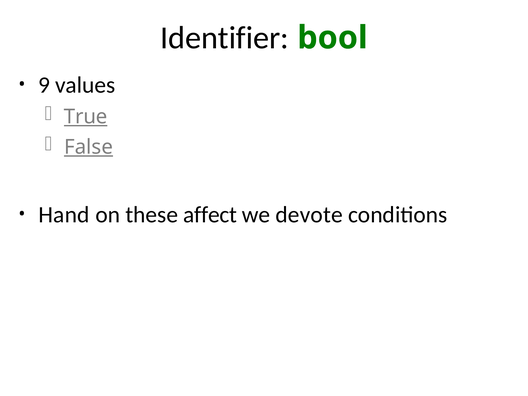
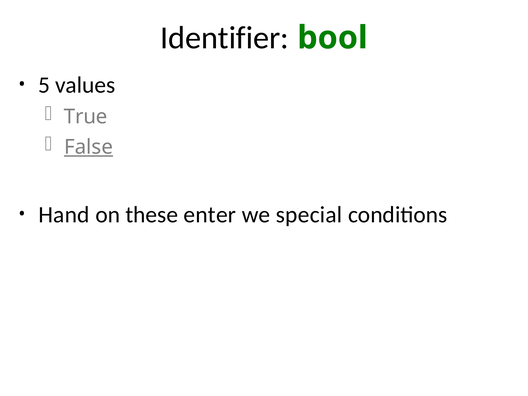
9: 9 -> 5
True underline: present -> none
affect: affect -> enter
devote: devote -> special
